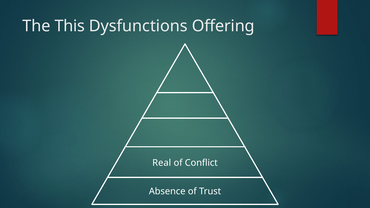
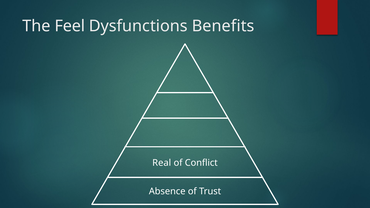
This: This -> Feel
Offering: Offering -> Benefits
